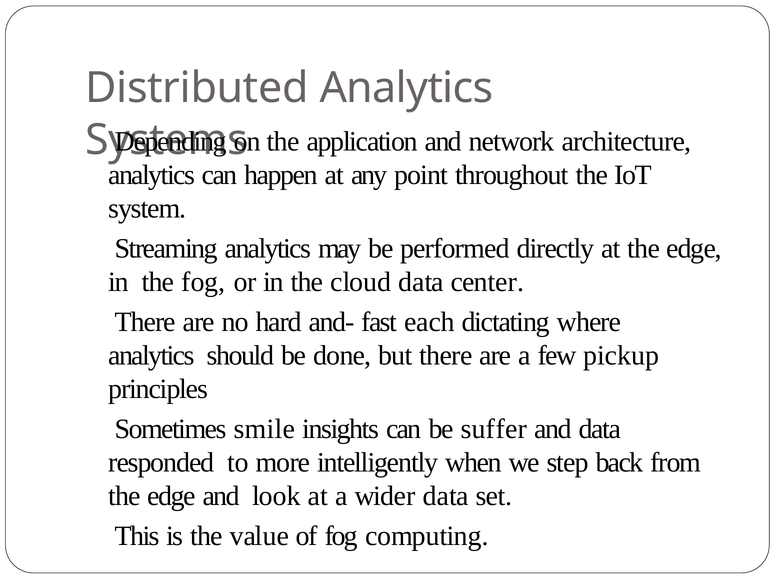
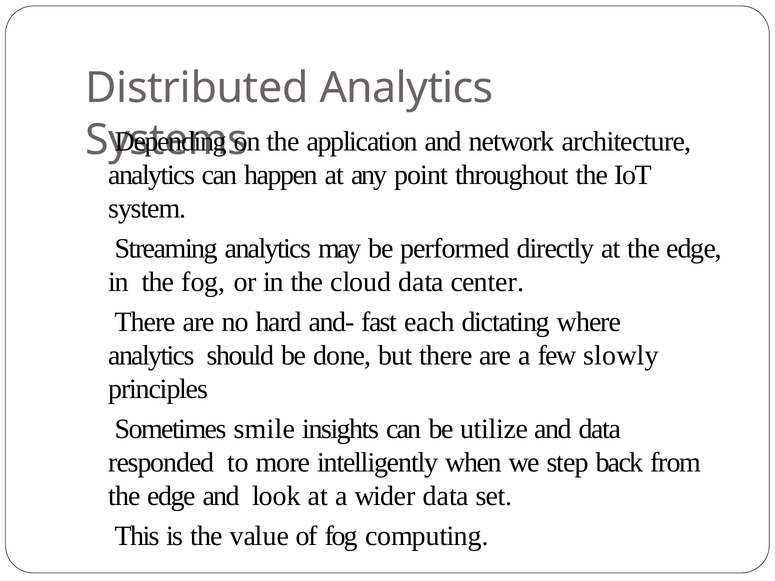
pickup: pickup -> slowly
suffer: suffer -> utilize
